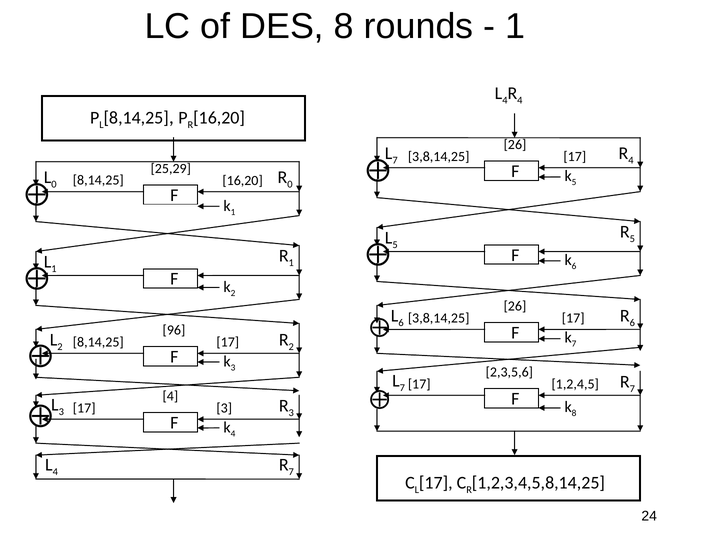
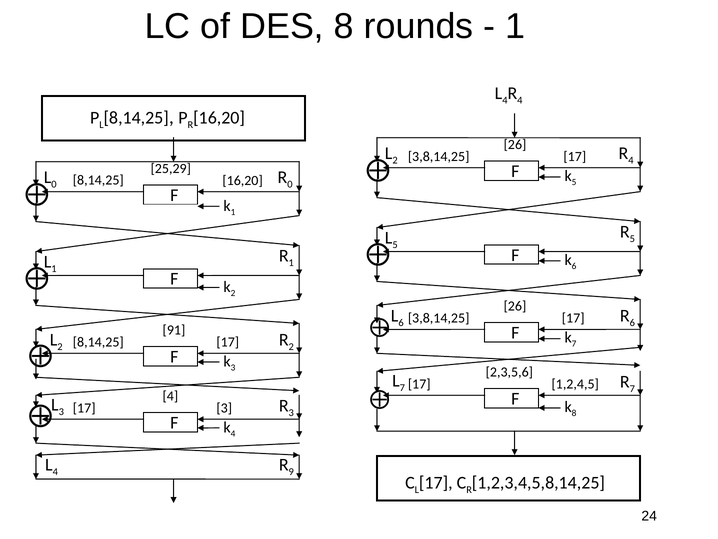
7 at (395, 160): 7 -> 2
96: 96 -> 91
7 at (291, 471): 7 -> 9
